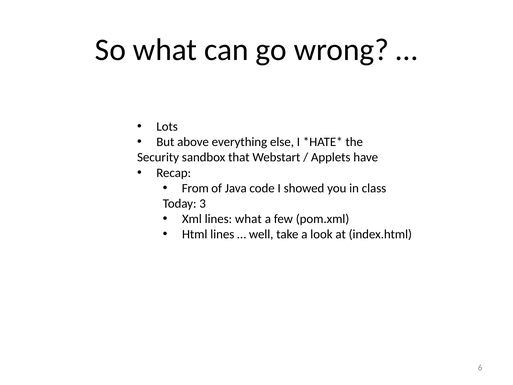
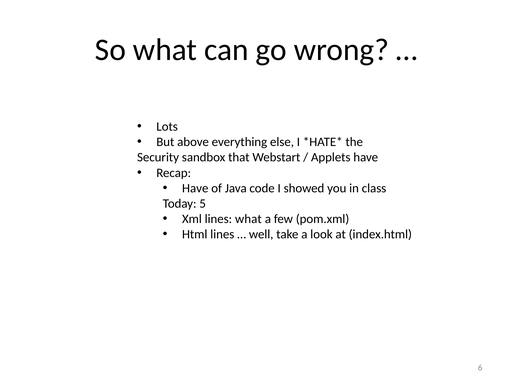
From at (195, 188): From -> Have
3: 3 -> 5
